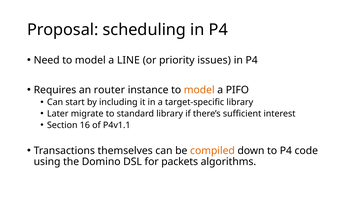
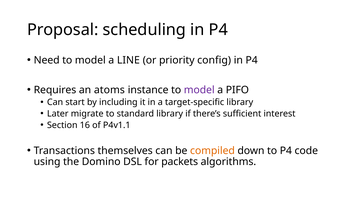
issues: issues -> config
router: router -> atoms
model at (199, 90) colour: orange -> purple
